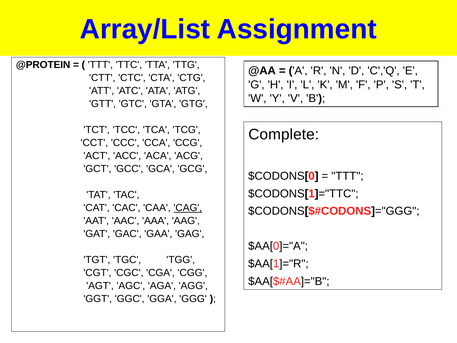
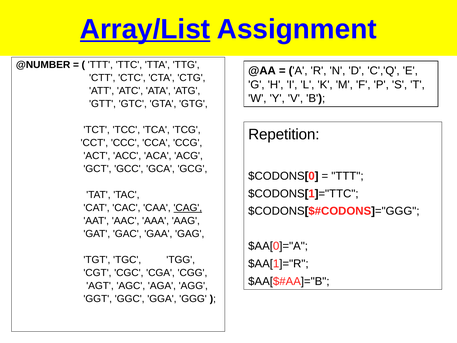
Array/List underline: none -> present
@PROTEIN: @PROTEIN -> @NUMBER
Complete: Complete -> Repetition
